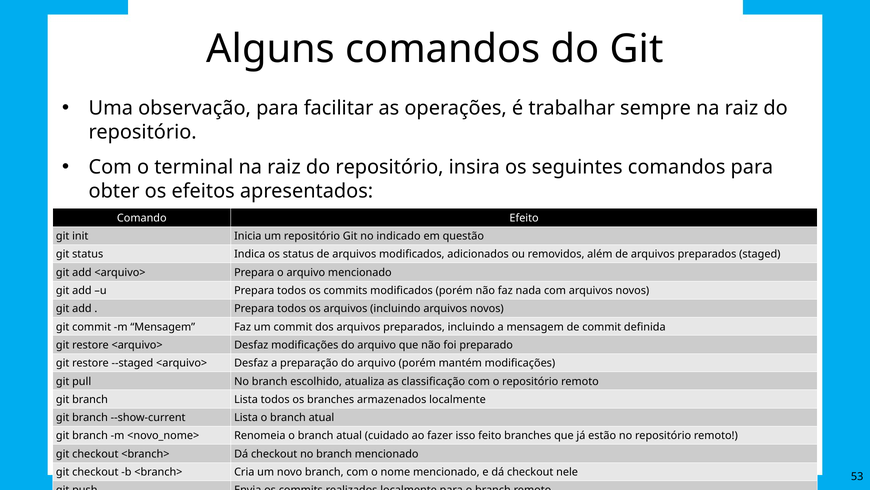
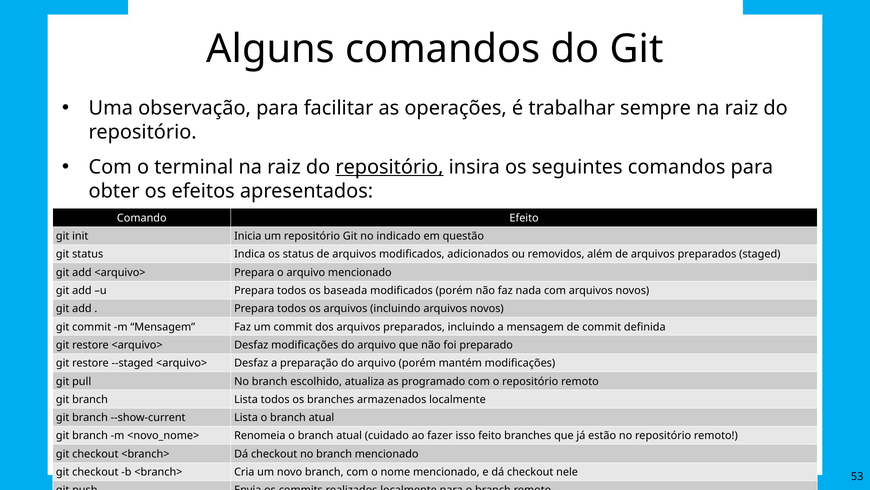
repositório at (390, 167) underline: none -> present
todos os commits: commits -> baseada
classificação: classificação -> programado
